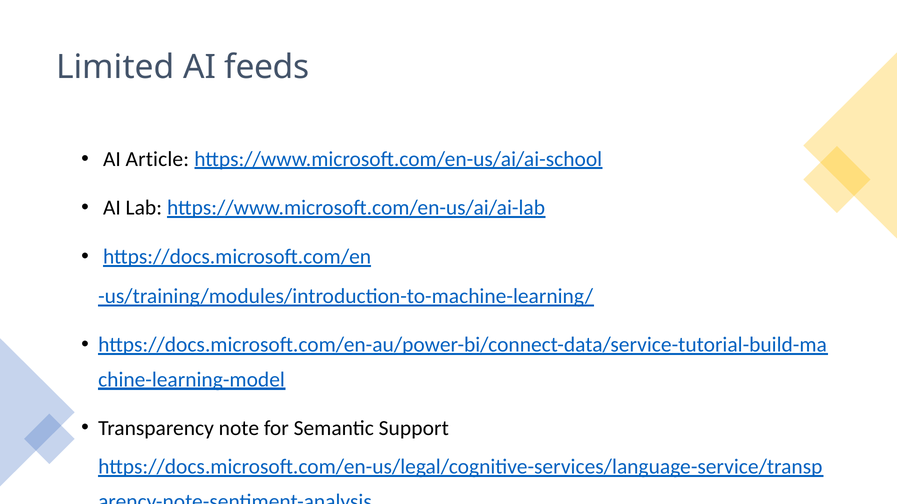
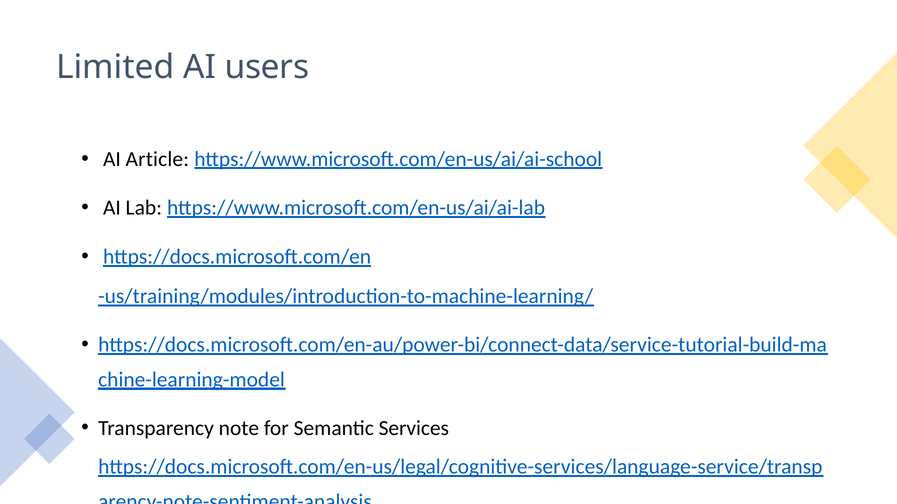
feeds: feeds -> users
Support: Support -> Services
